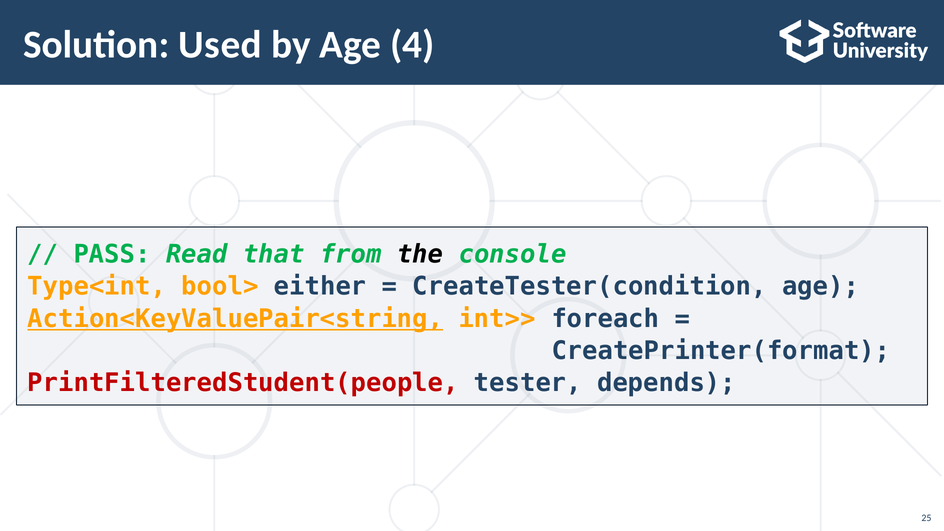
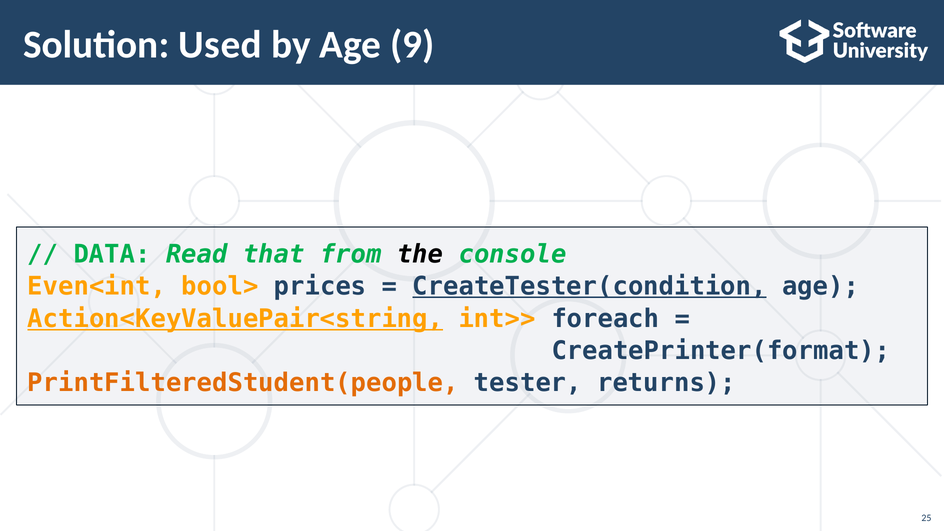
4: 4 -> 9
PASS: PASS -> DATA
Type<int: Type<int -> Even<int
either: either -> prices
CreateTester(condition underline: none -> present
PrintFilteredStudent(people colour: red -> orange
depends: depends -> returns
